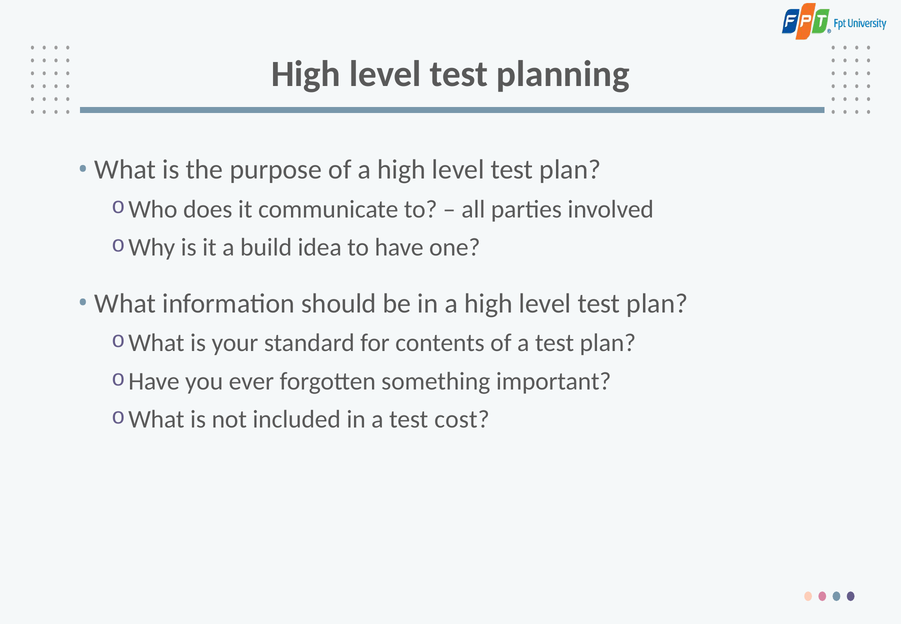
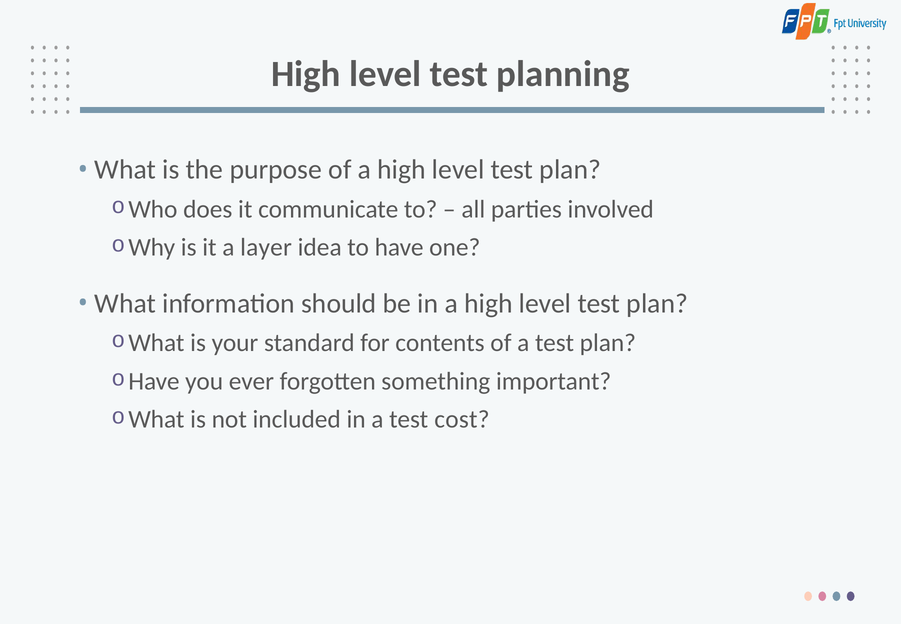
build: build -> layer
